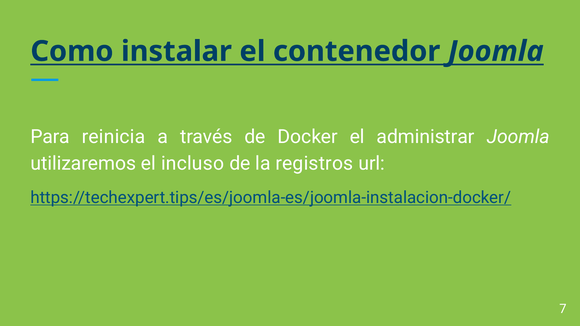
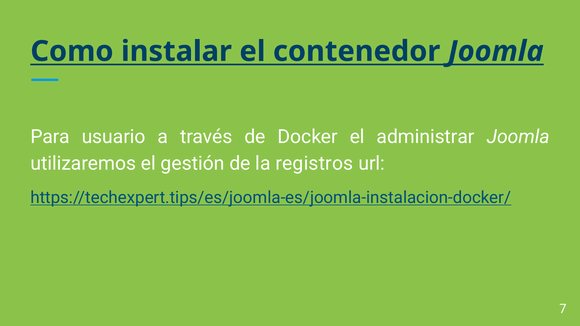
reinicia: reinicia -> usuario
incluso: incluso -> gestión
